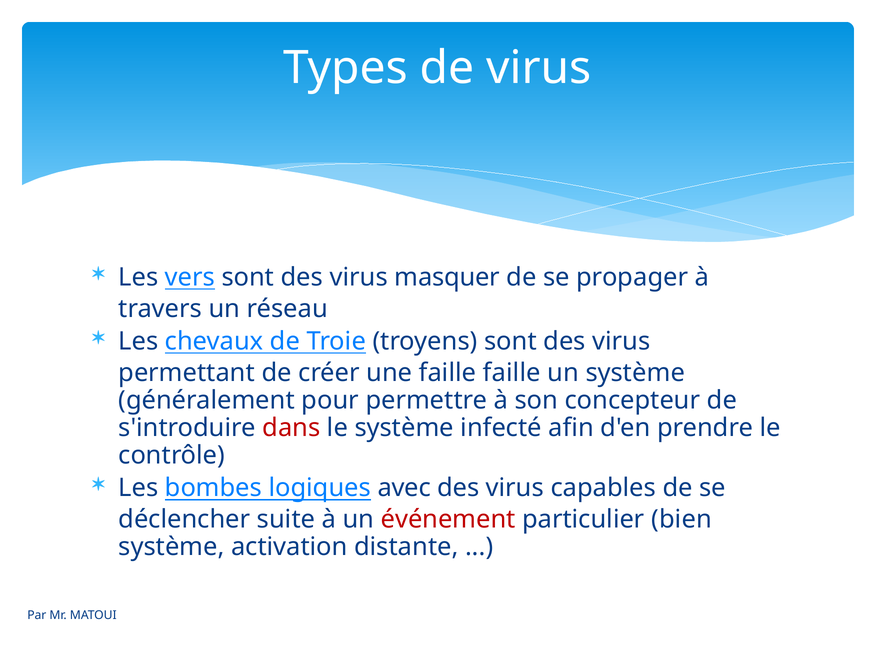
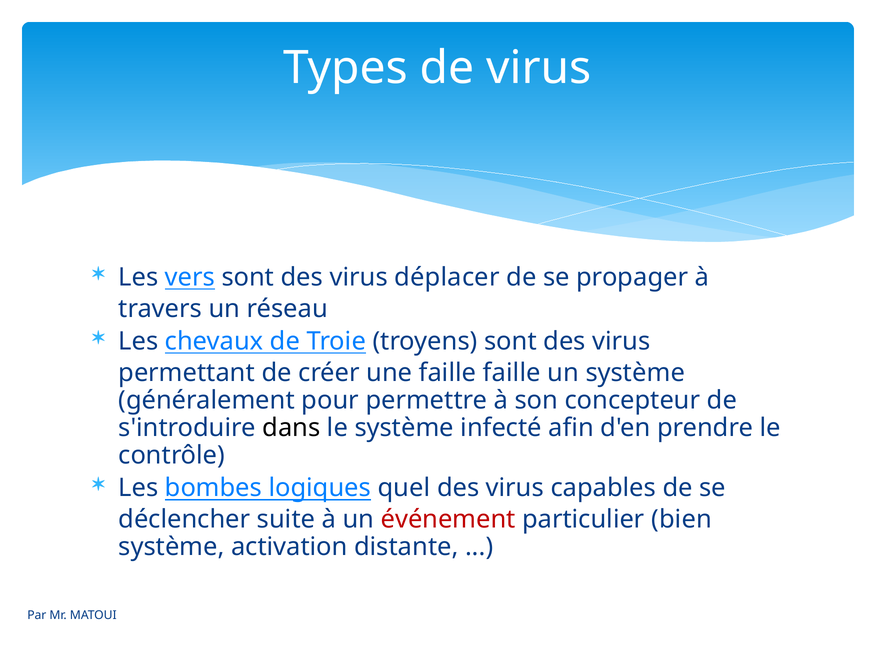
masquer: masquer -> déplacer
dans colour: red -> black
avec: avec -> quel
